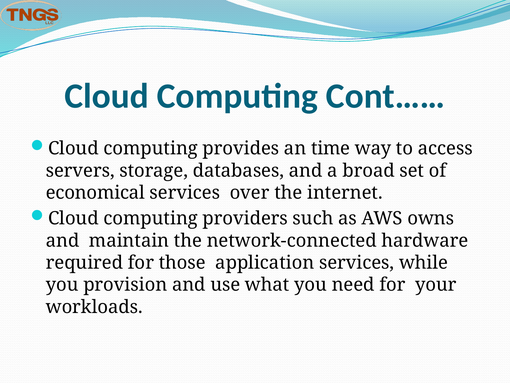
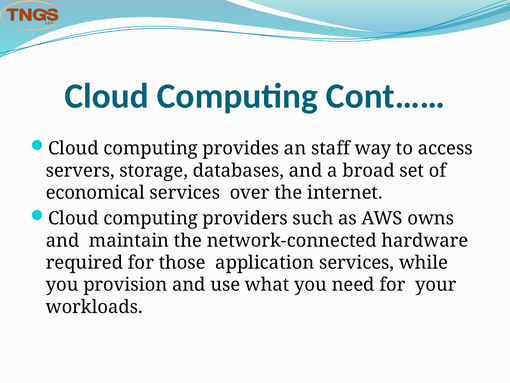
time: time -> staff
